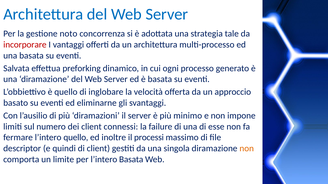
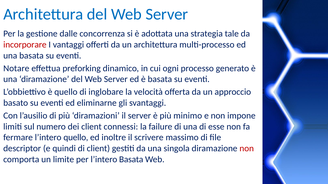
noto: noto -> dalle
Salvata: Salvata -> Notare
processi: processi -> scrivere
non at (247, 149) colour: orange -> red
